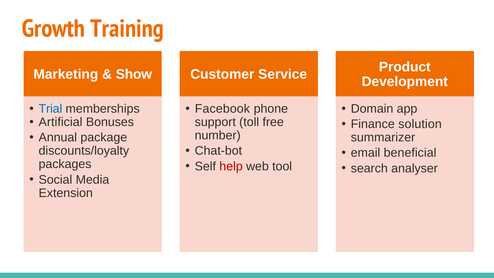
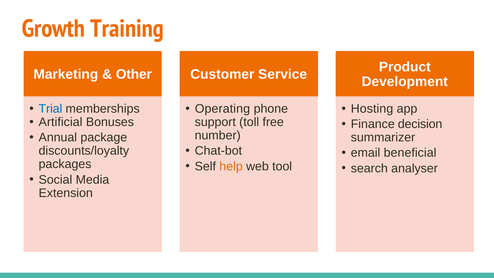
Show: Show -> Other
Facebook: Facebook -> Operating
Domain: Domain -> Hosting
solution: solution -> decision
help colour: red -> orange
